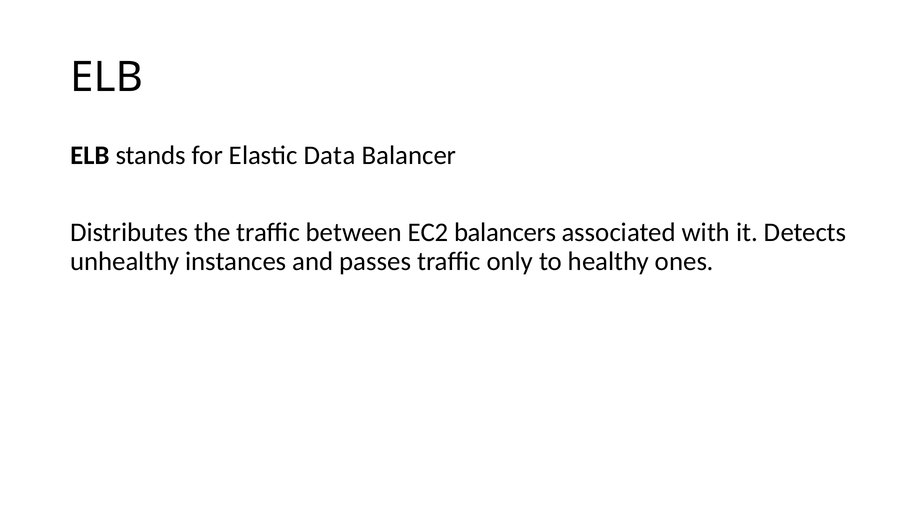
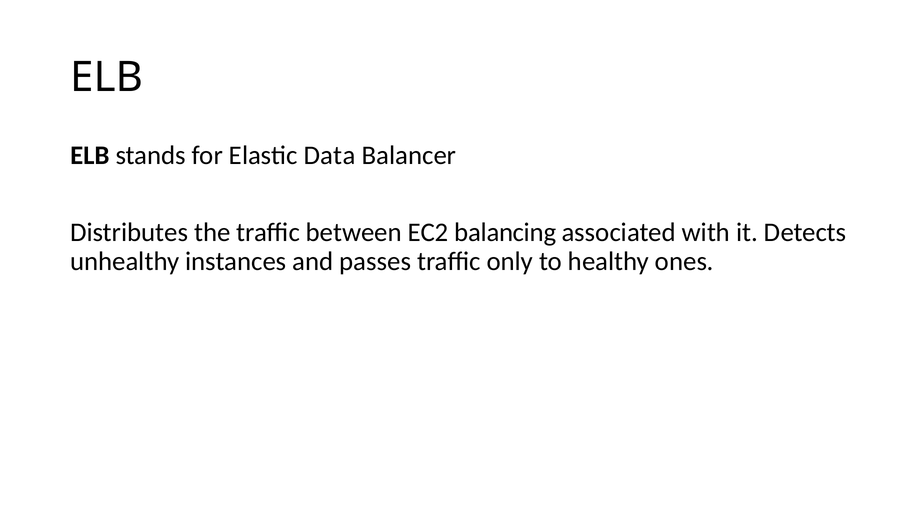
balancers: balancers -> balancing
